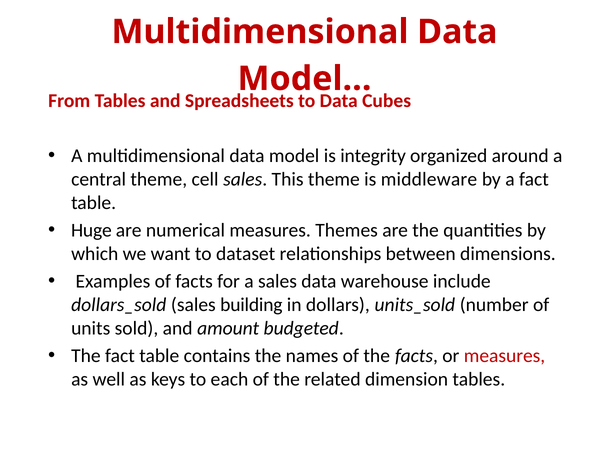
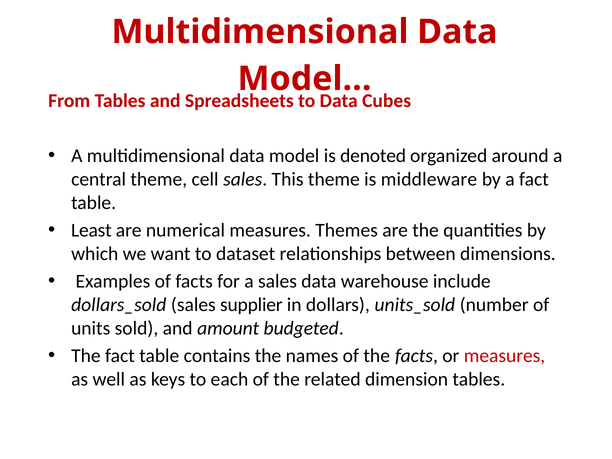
integrity: integrity -> denoted
Huge: Huge -> Least
building: building -> supplier
